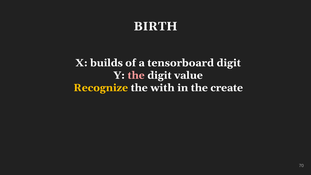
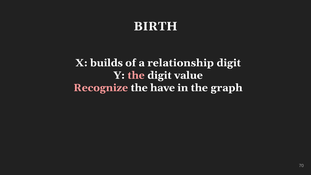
tensorboard: tensorboard -> relationship
Recognize colour: yellow -> pink
with: with -> have
create: create -> graph
